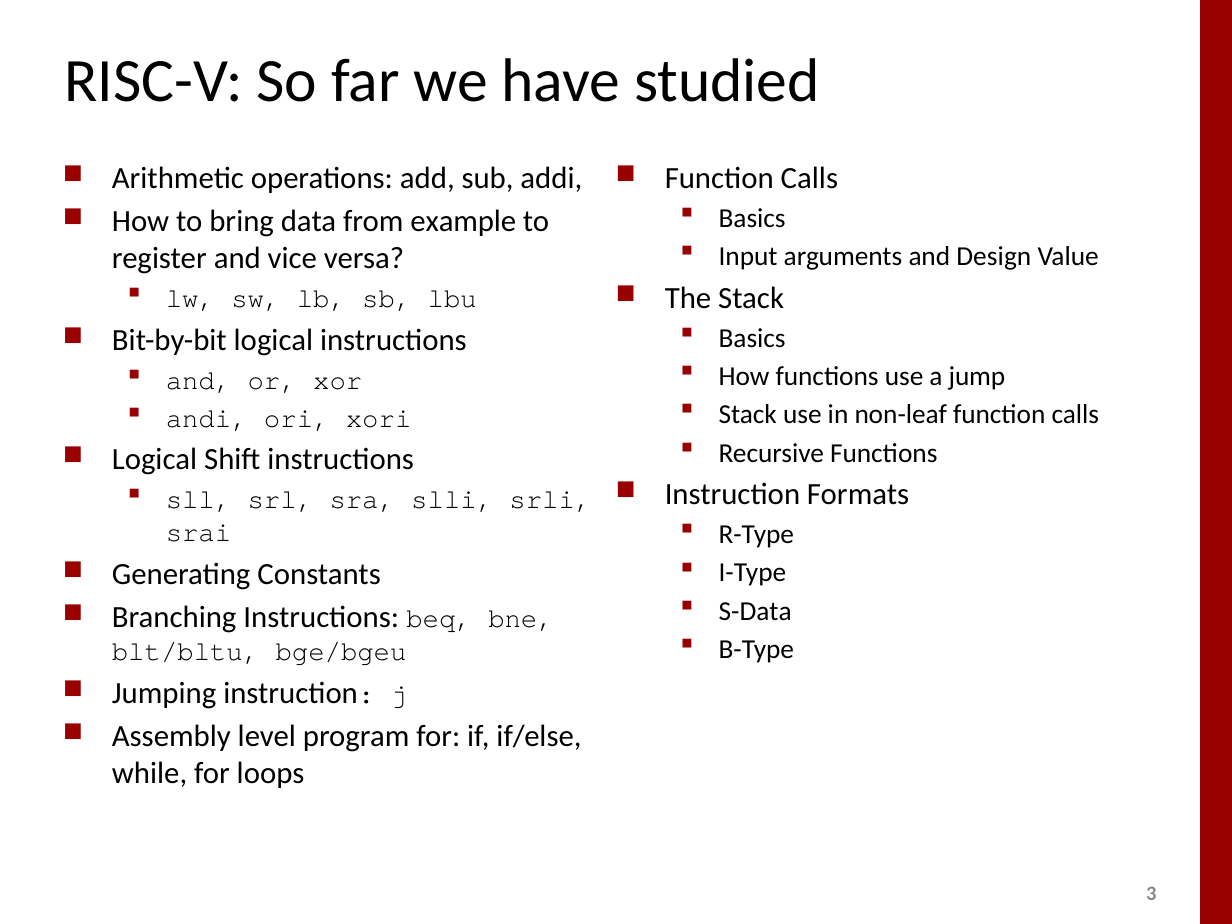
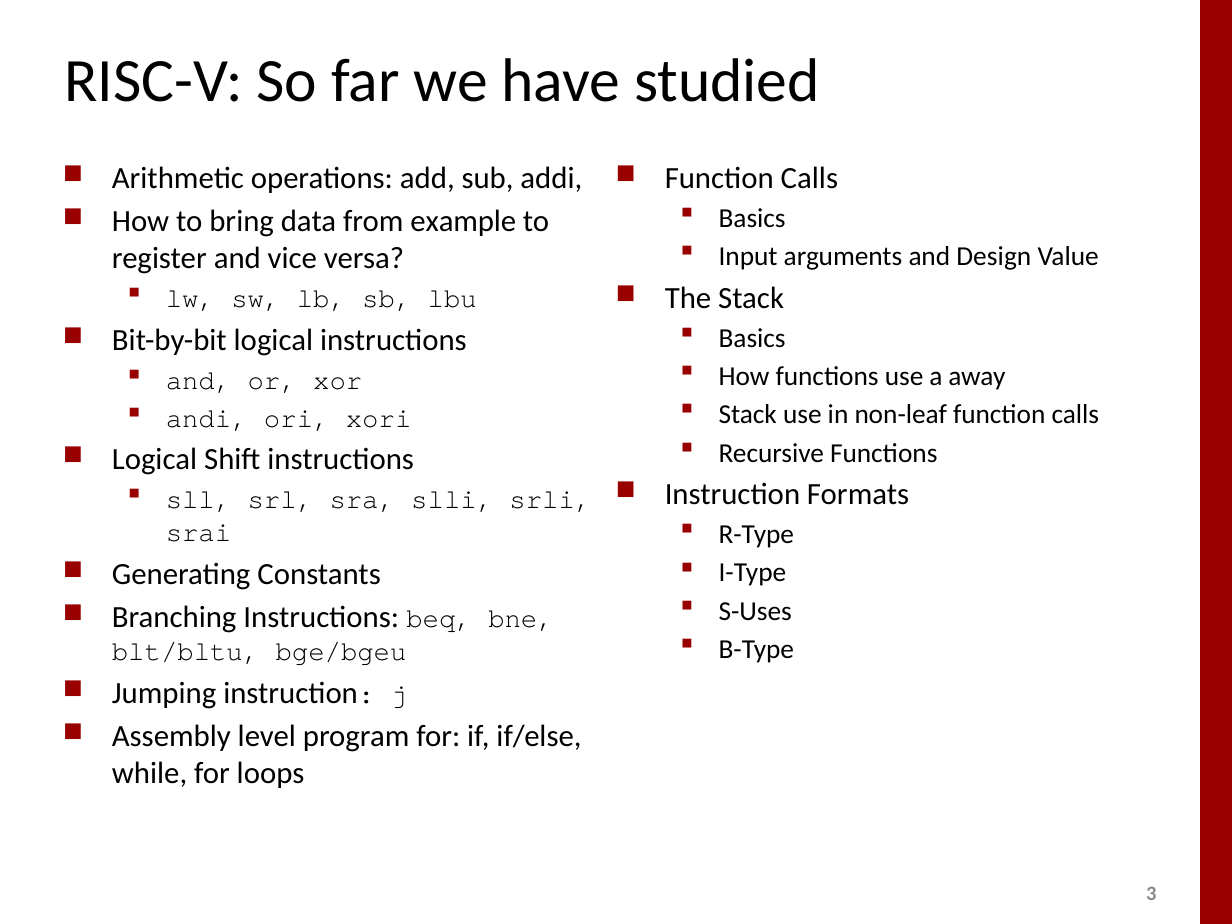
jump: jump -> away
S-Data: S-Data -> S-Uses
